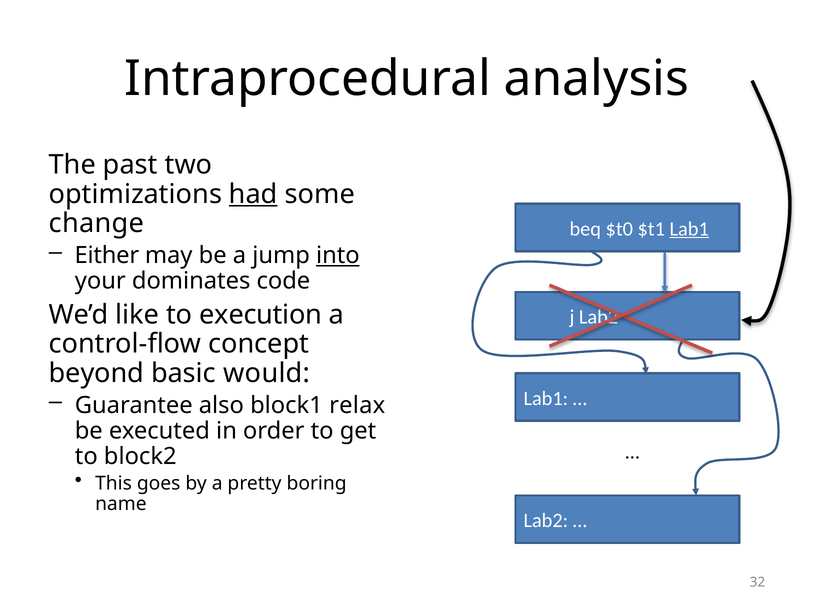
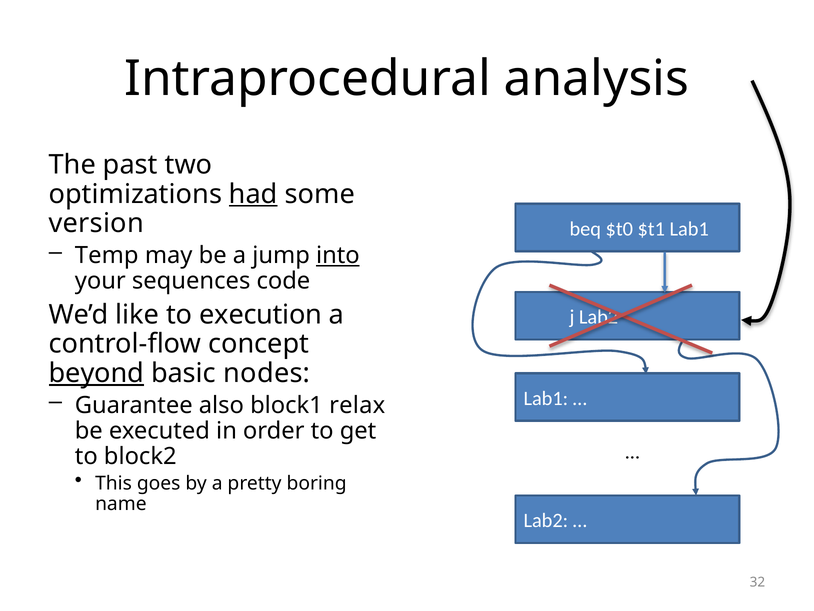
change: change -> version
Lab1 at (689, 229) underline: present -> none
Either: Either -> Temp
dominates: dominates -> sequences
beyond underline: none -> present
would: would -> nodes
